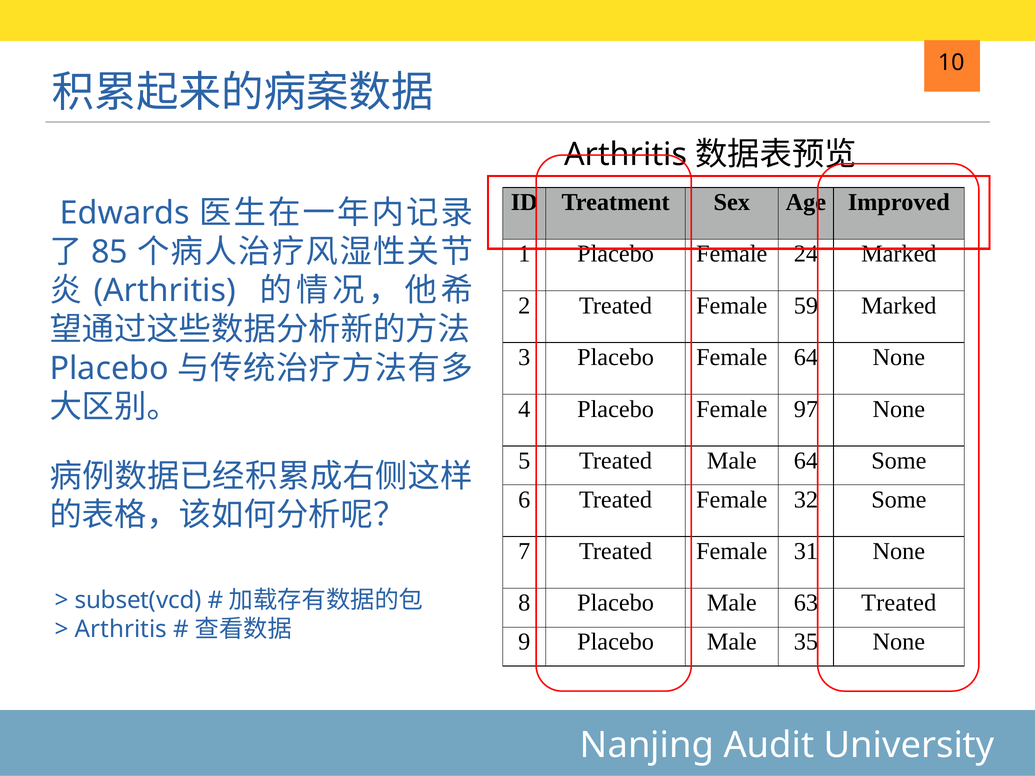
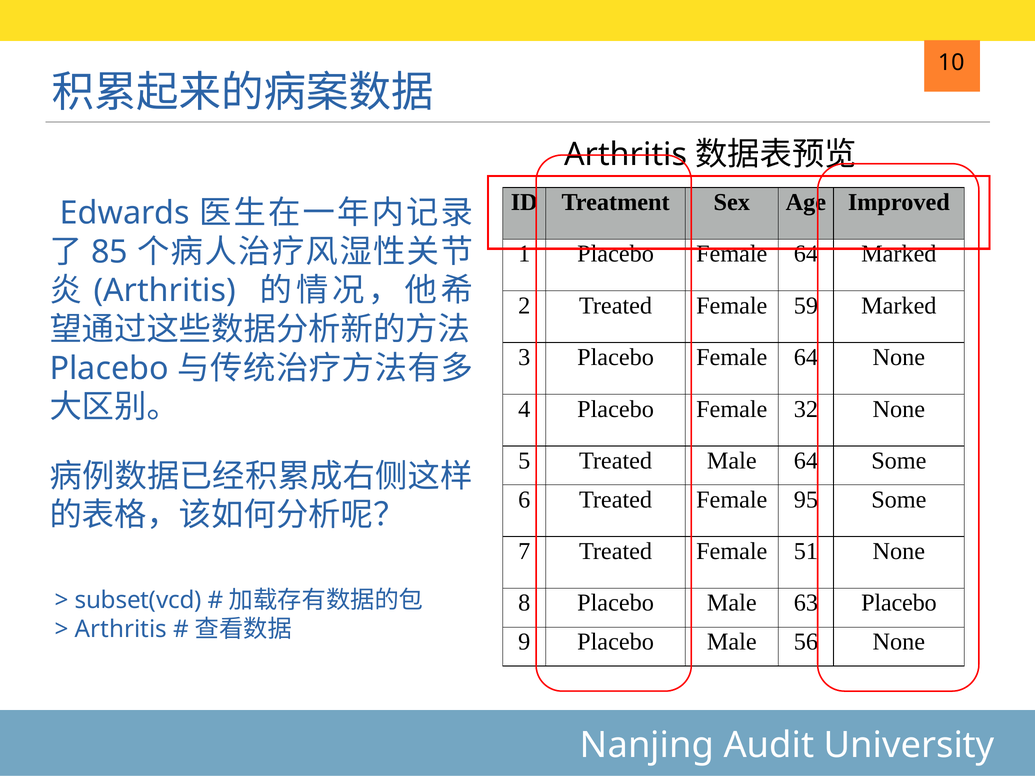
1 Placebo Female 24: 24 -> 64
97: 97 -> 32
32: 32 -> 95
31: 31 -> 51
63 Treated: Treated -> Placebo
35: 35 -> 56
